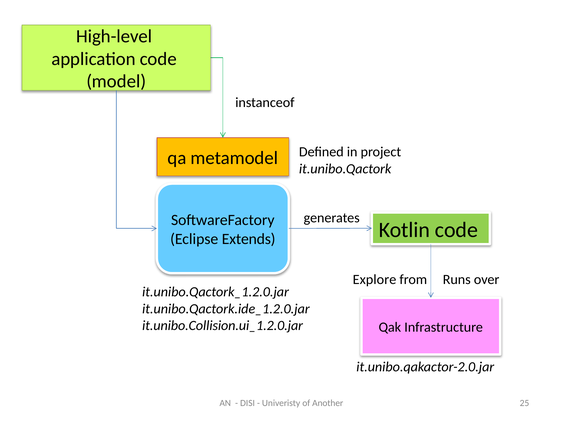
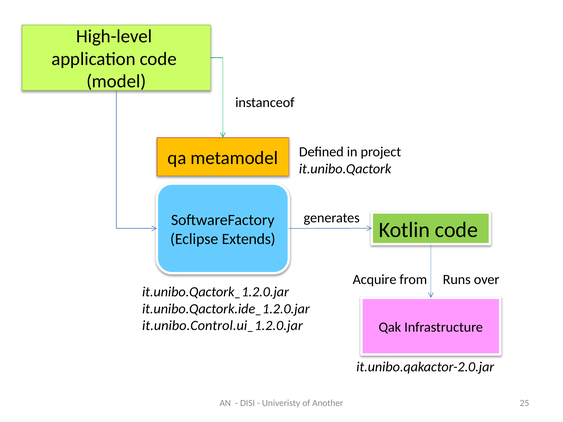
Explore: Explore -> Acquire
it.unibo.Collision.ui_1.2.0.jar: it.unibo.Collision.ui_1.2.0.jar -> it.unibo.Control.ui_1.2.0.jar
